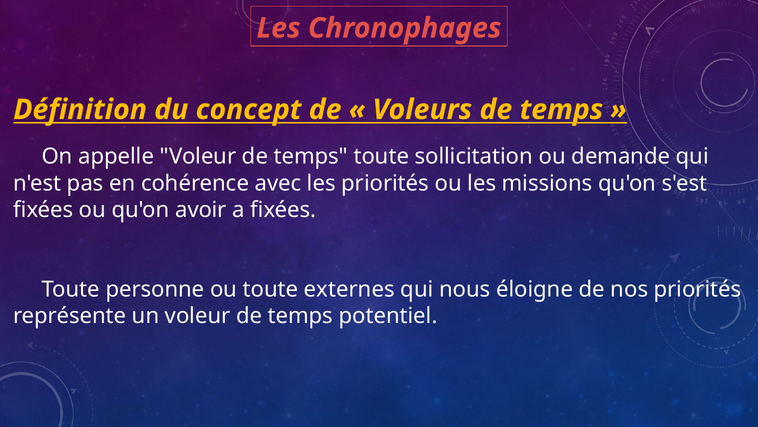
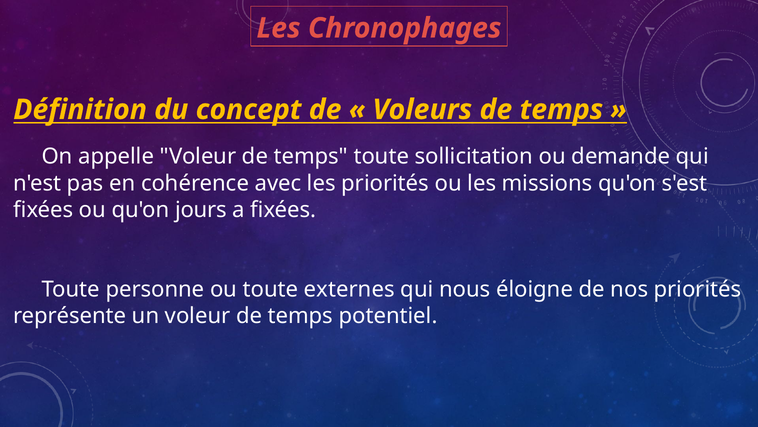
avoir: avoir -> jours
